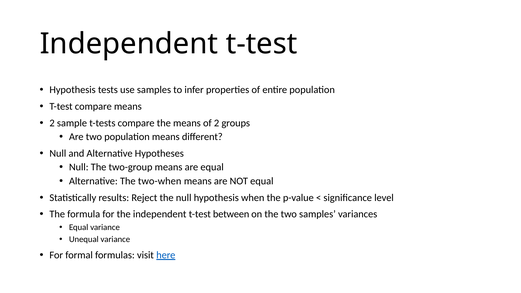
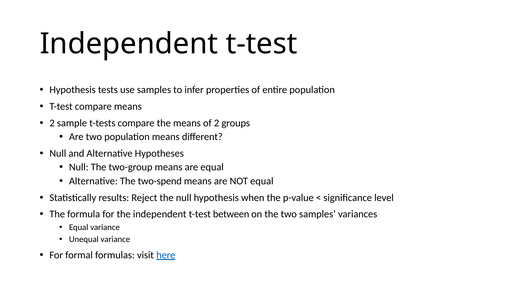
two-when: two-when -> two-spend
